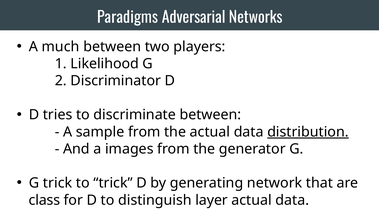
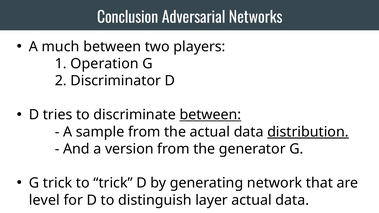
Paradigms: Paradigms -> Conclusion
Likelihood: Likelihood -> Operation
between at (210, 115) underline: none -> present
images: images -> version
class: class -> level
